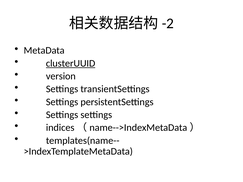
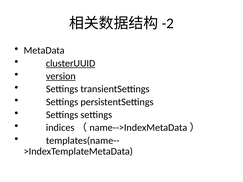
version underline: none -> present
